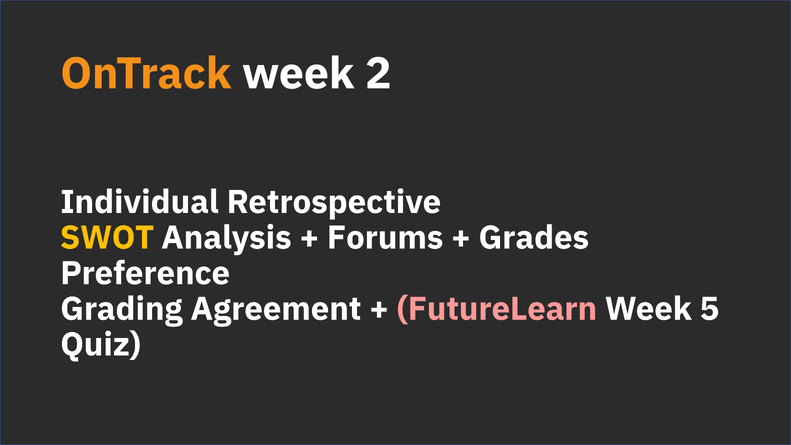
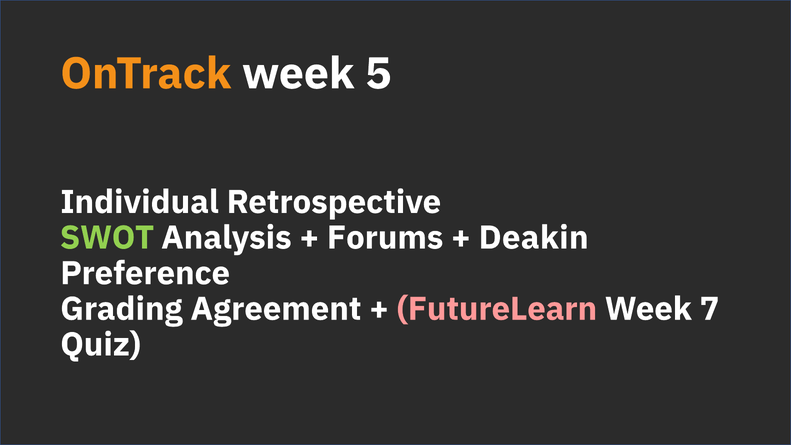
2: 2 -> 5
SWOT colour: yellow -> light green
Grades: Grades -> Deakin
5: 5 -> 7
